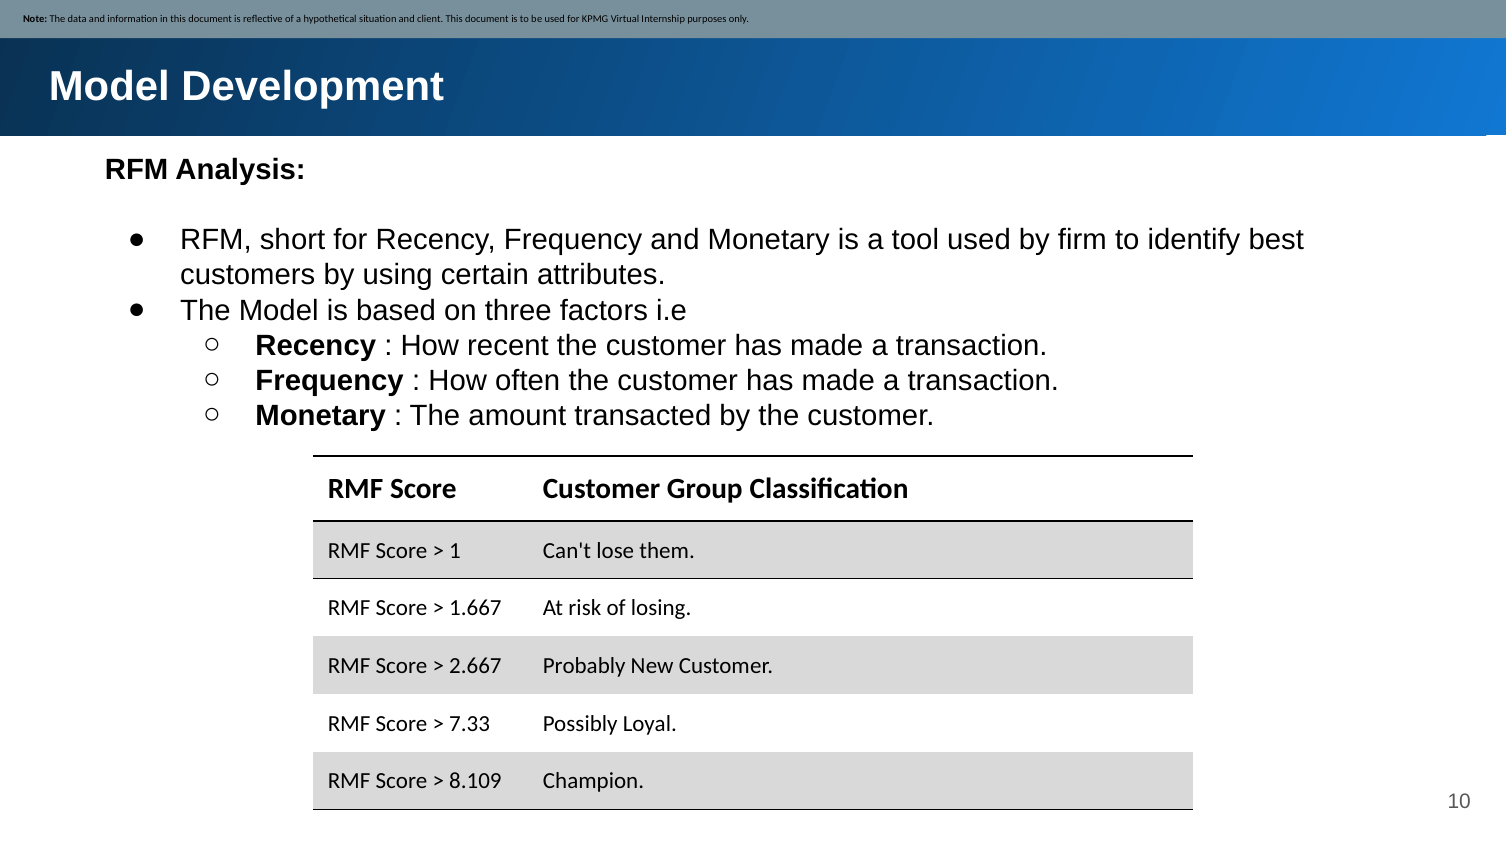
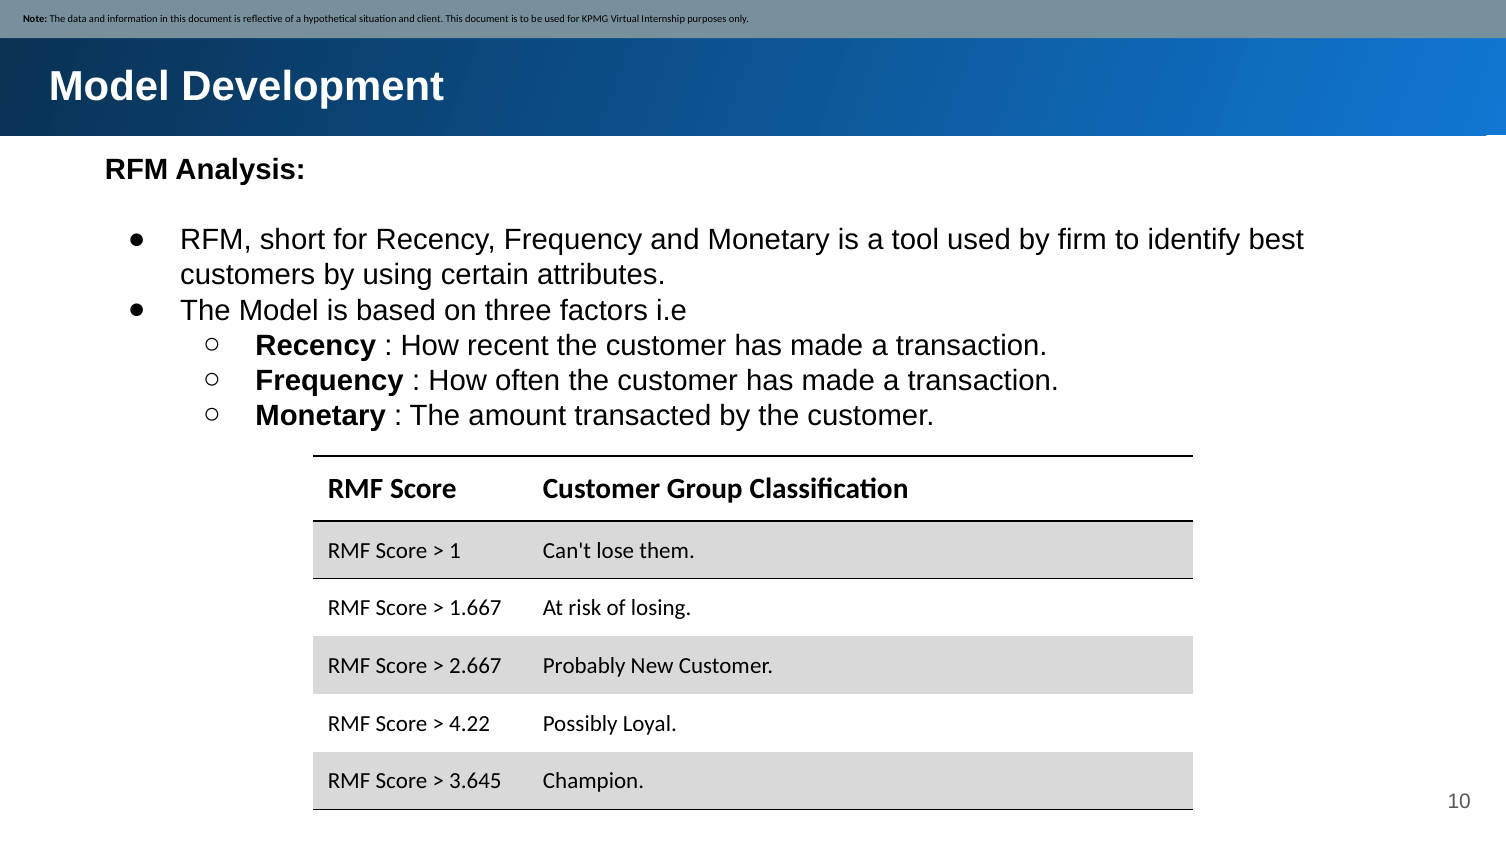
7.33: 7.33 -> 4.22
8.109: 8.109 -> 3.645
